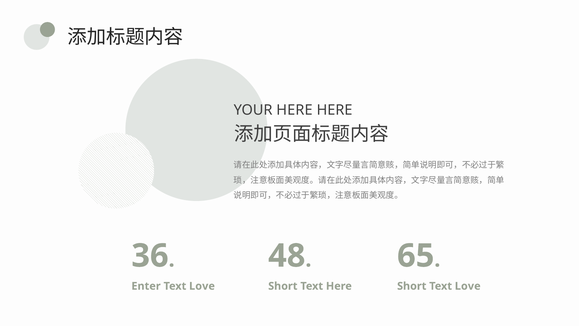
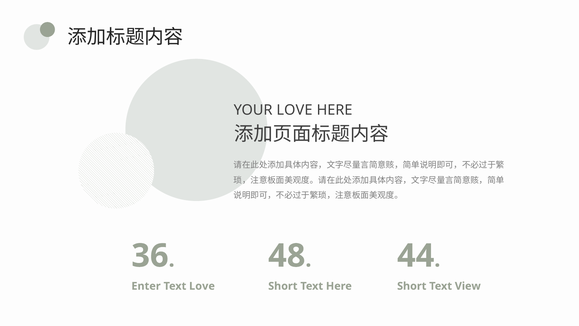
YOUR HERE: HERE -> LOVE
65: 65 -> 44
Short Text Love: Love -> View
